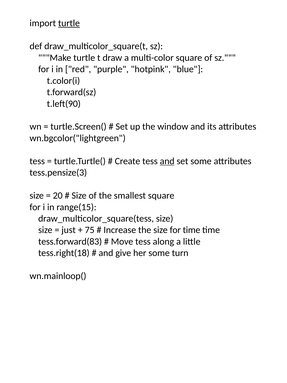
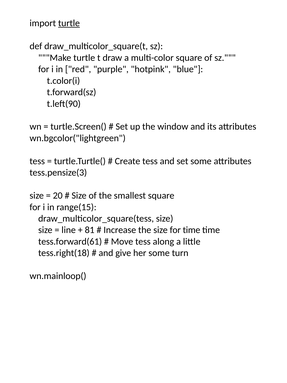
and at (167, 161) underline: present -> none
just: just -> line
75: 75 -> 81
tess.forward(83: tess.forward(83 -> tess.forward(61
